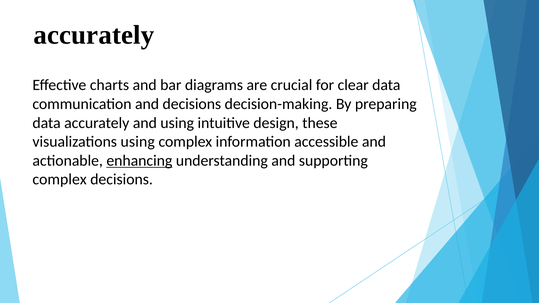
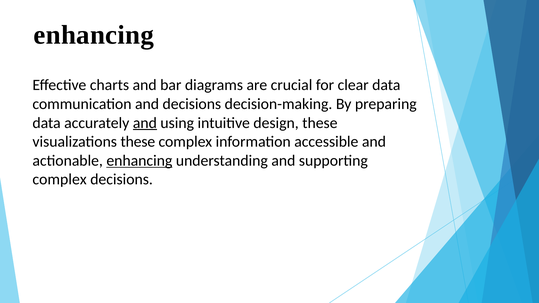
accurately at (94, 35): accurately -> enhancing
and at (145, 123) underline: none -> present
visualizations using: using -> these
